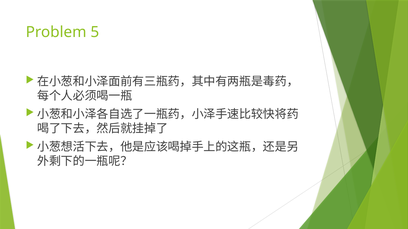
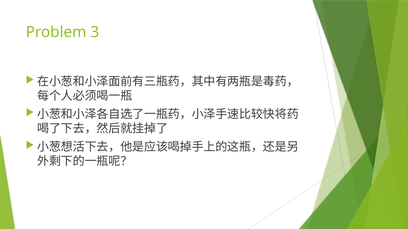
5: 5 -> 3
